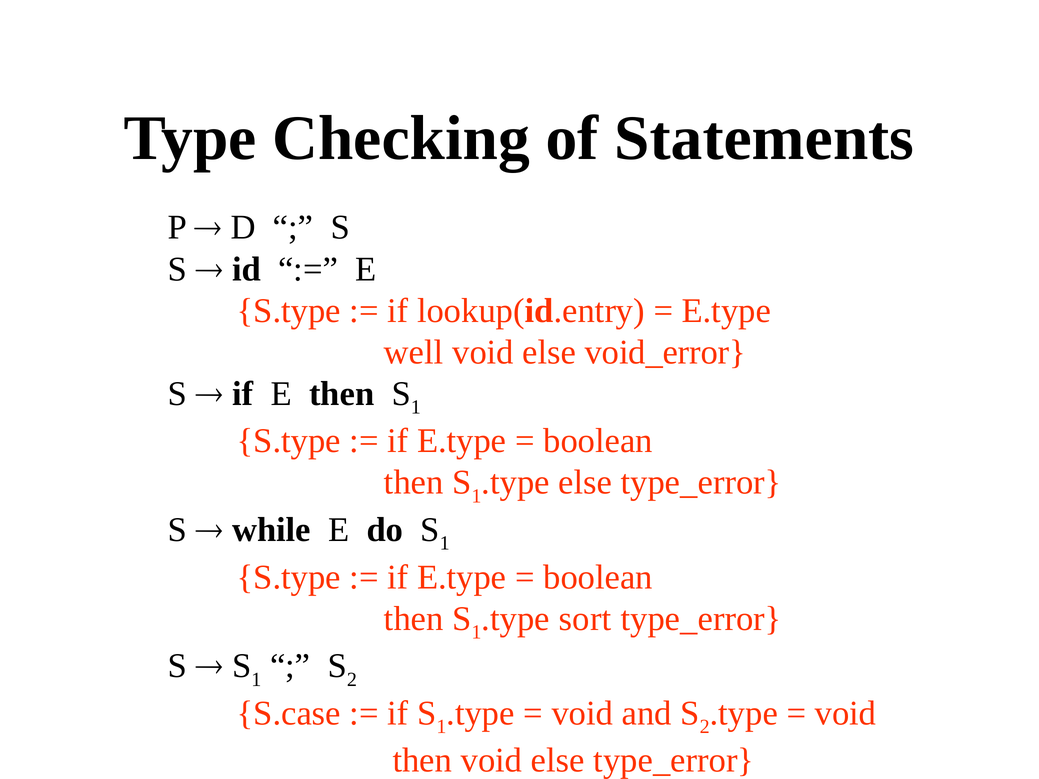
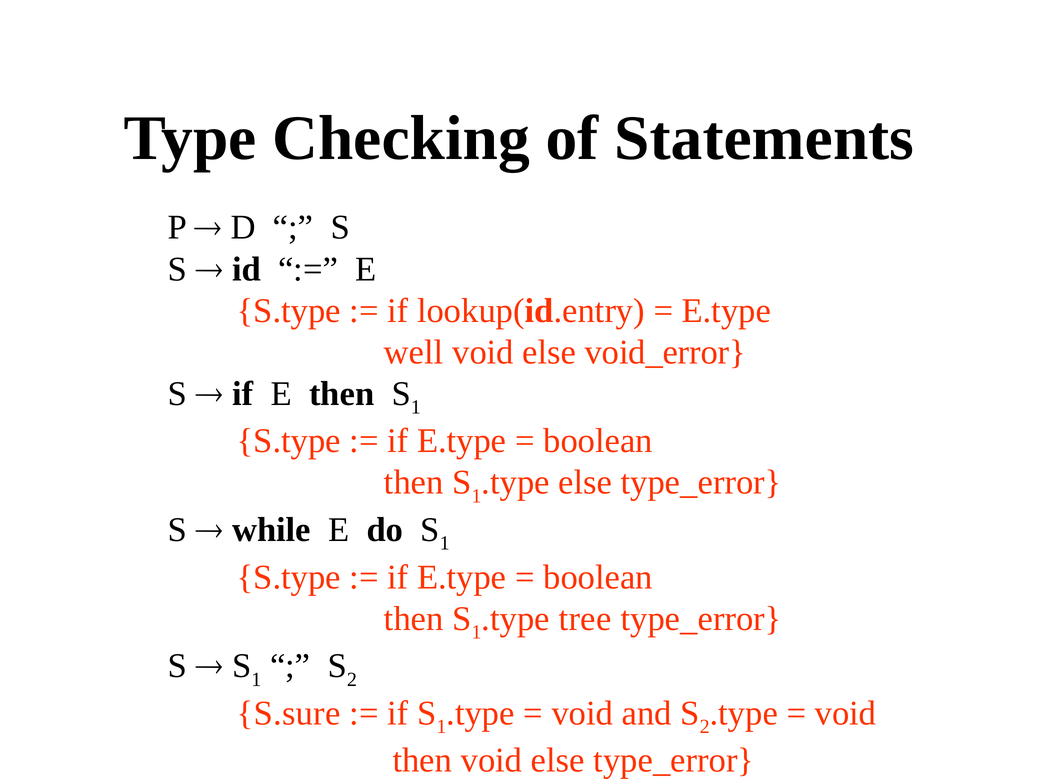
sort: sort -> tree
S.case: S.case -> S.sure
